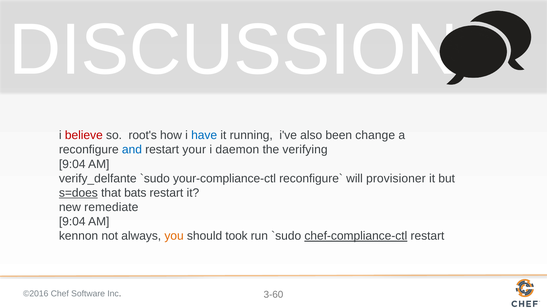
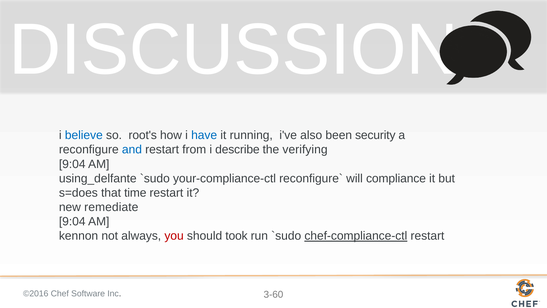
believe colour: red -> blue
change: change -> security
your: your -> from
daemon: daemon -> describe
verify_delfante: verify_delfante -> using_delfante
provisioner: provisioner -> compliance
s=does underline: present -> none
bats: bats -> time
you colour: orange -> red
